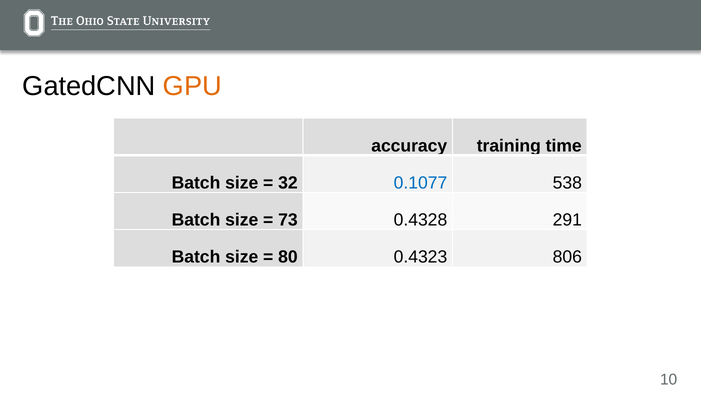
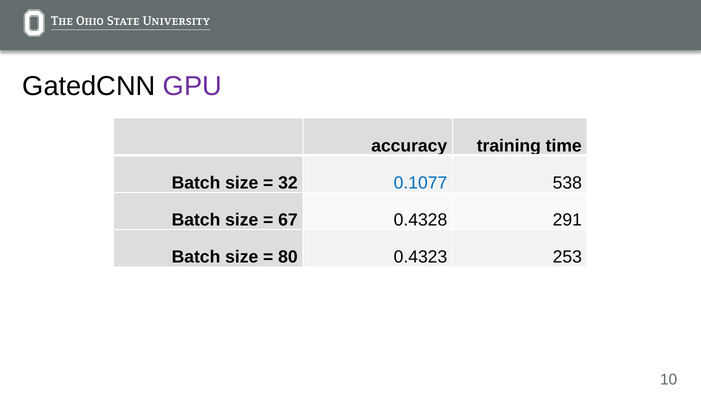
GPU colour: orange -> purple
73: 73 -> 67
806: 806 -> 253
